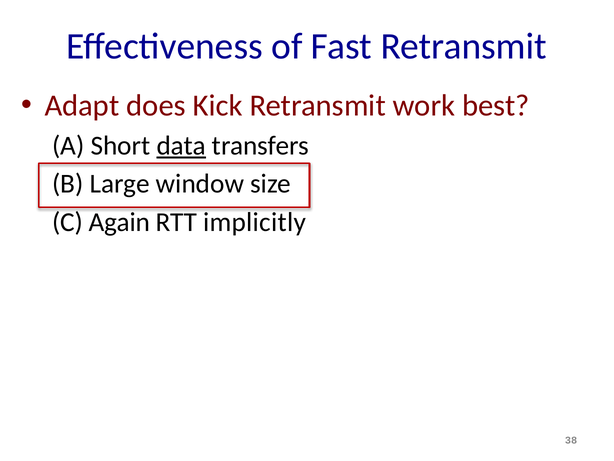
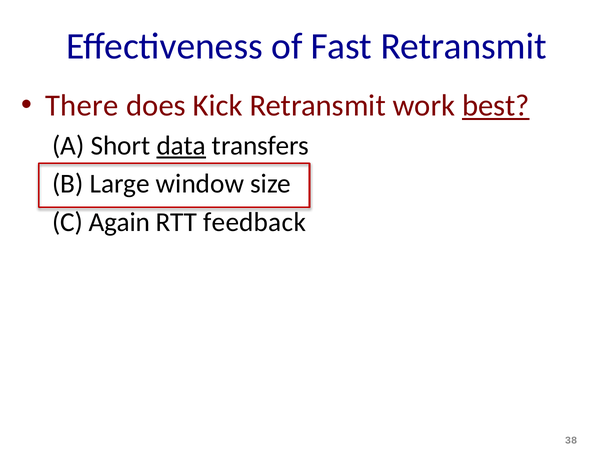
Adapt: Adapt -> There
best underline: none -> present
implicitly: implicitly -> feedback
